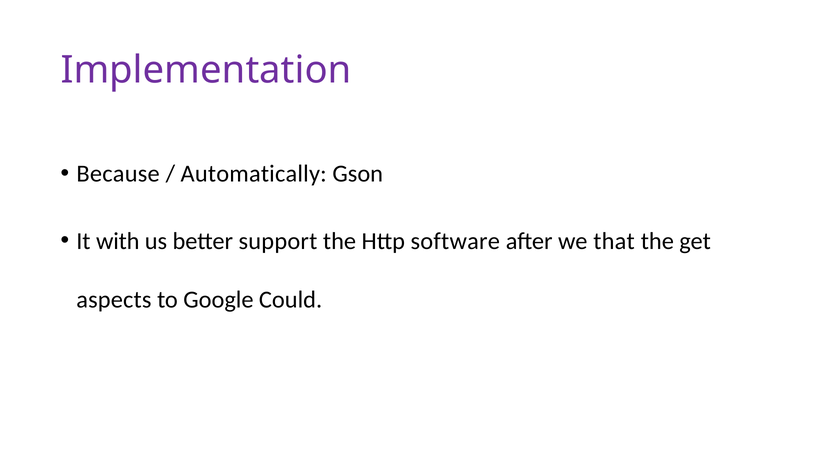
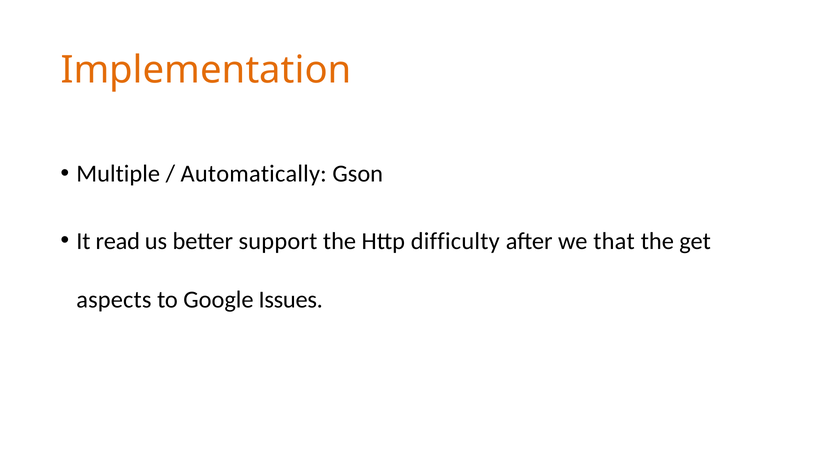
Implementation colour: purple -> orange
Because: Because -> Multiple
with: with -> read
software: software -> difficulty
Could: Could -> Issues
